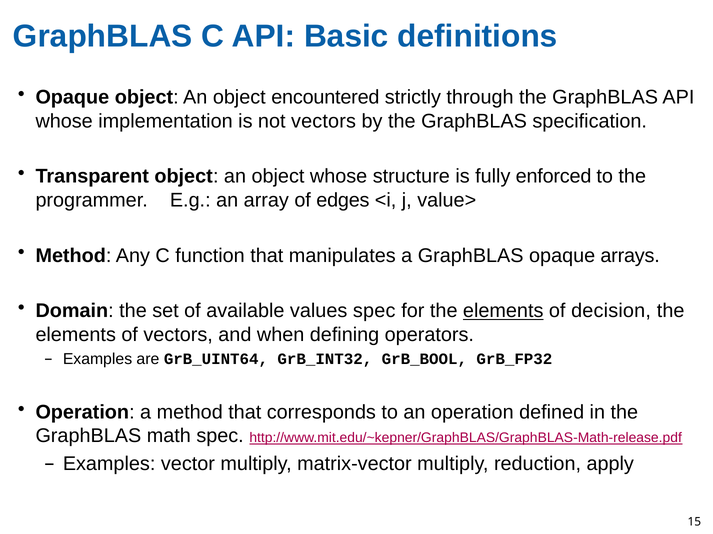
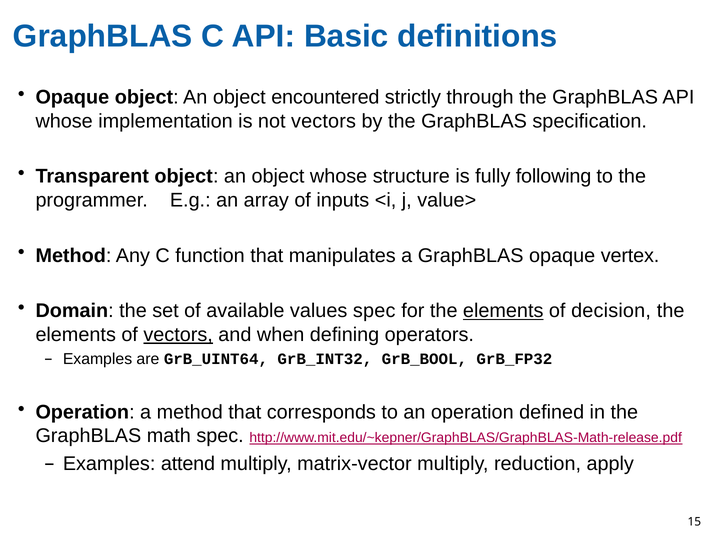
enforced: enforced -> following
edges: edges -> inputs
arrays: arrays -> vertex
vectors at (178, 335) underline: none -> present
vector: vector -> attend
